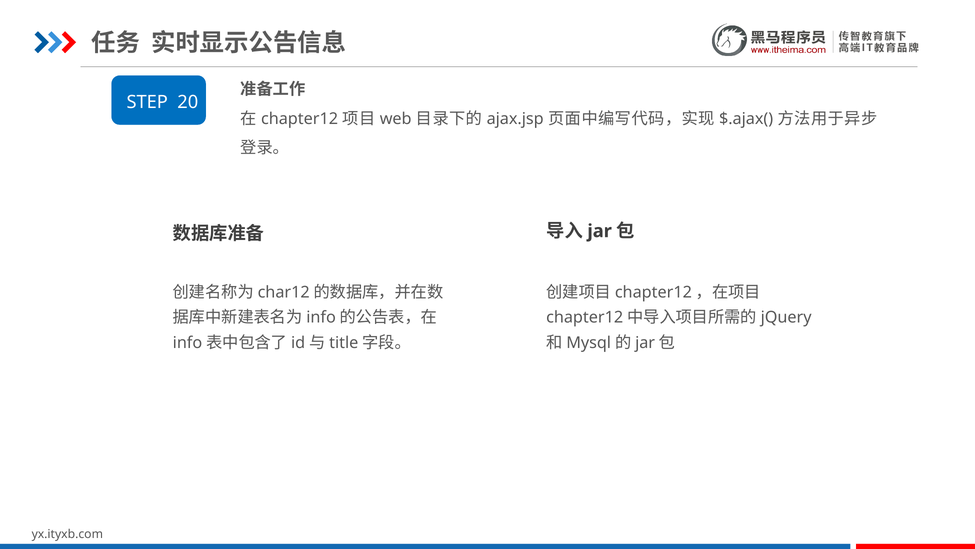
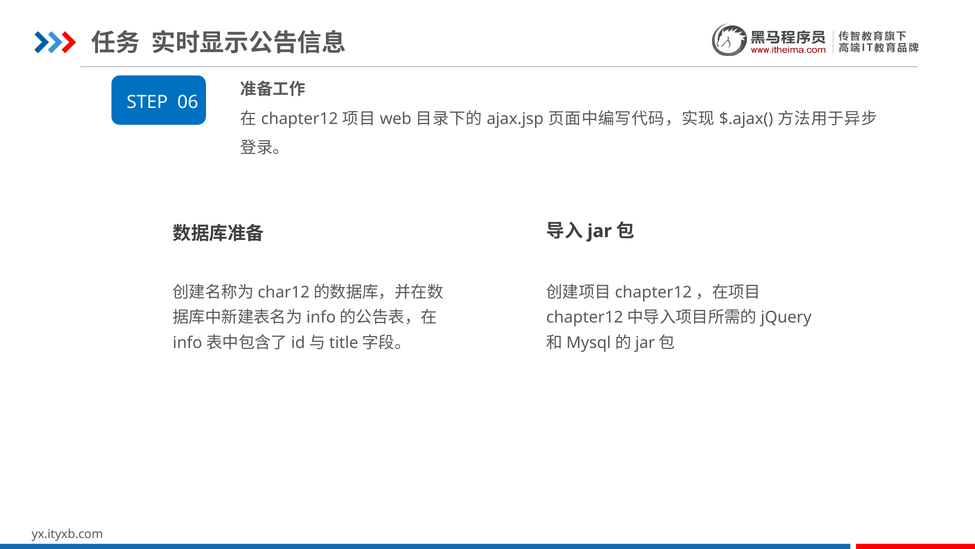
20: 20 -> 06
